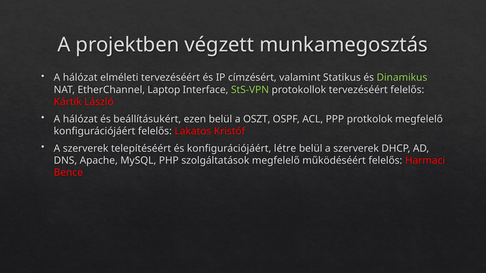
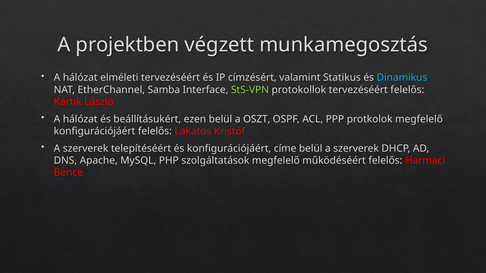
Dinamikus colour: light green -> light blue
Laptop: Laptop -> Samba
létre: létre -> címe
